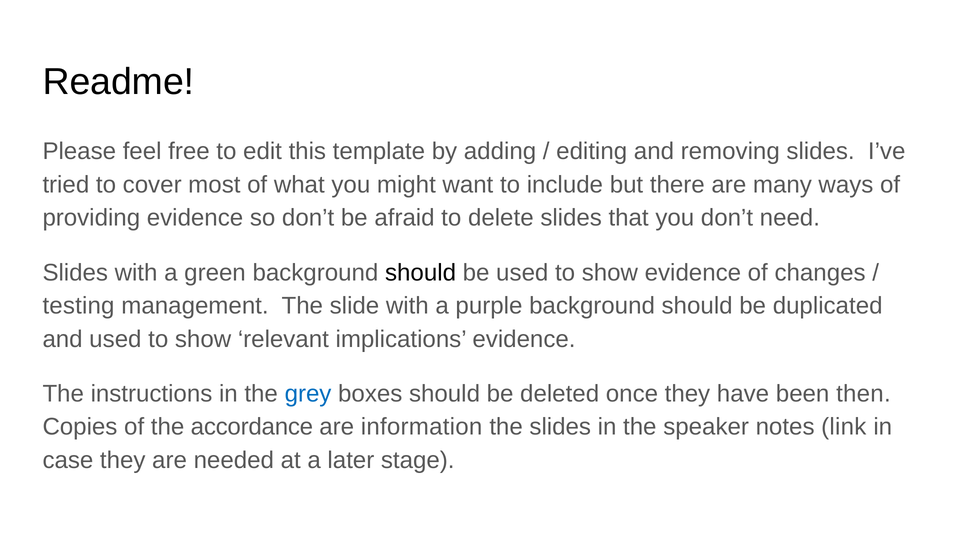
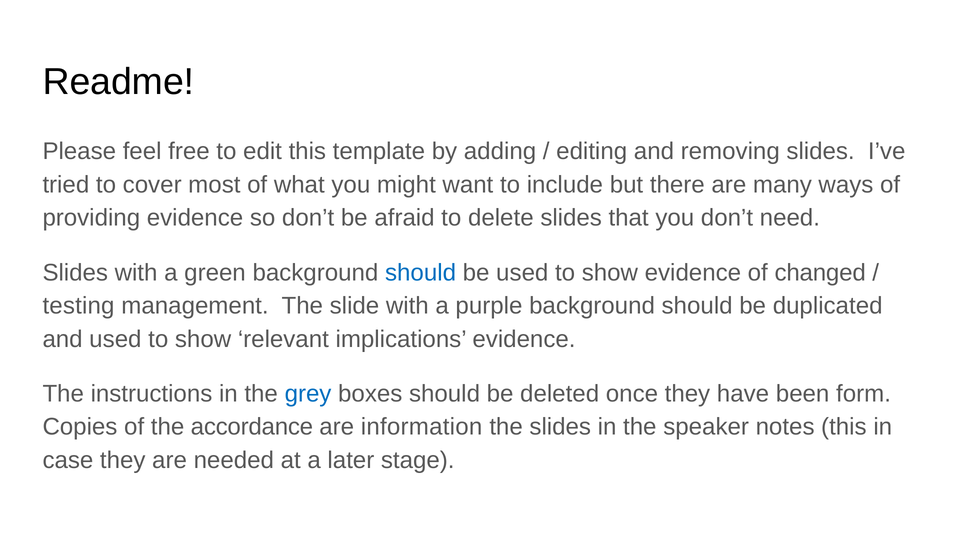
should at (421, 273) colour: black -> blue
changes: changes -> changed
then: then -> form
notes link: link -> this
